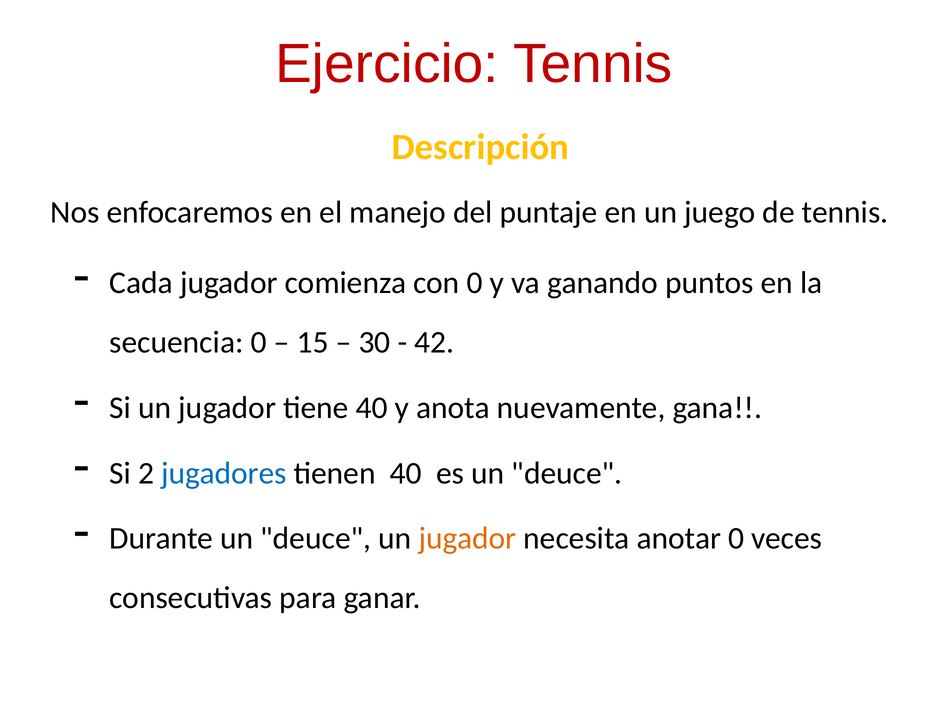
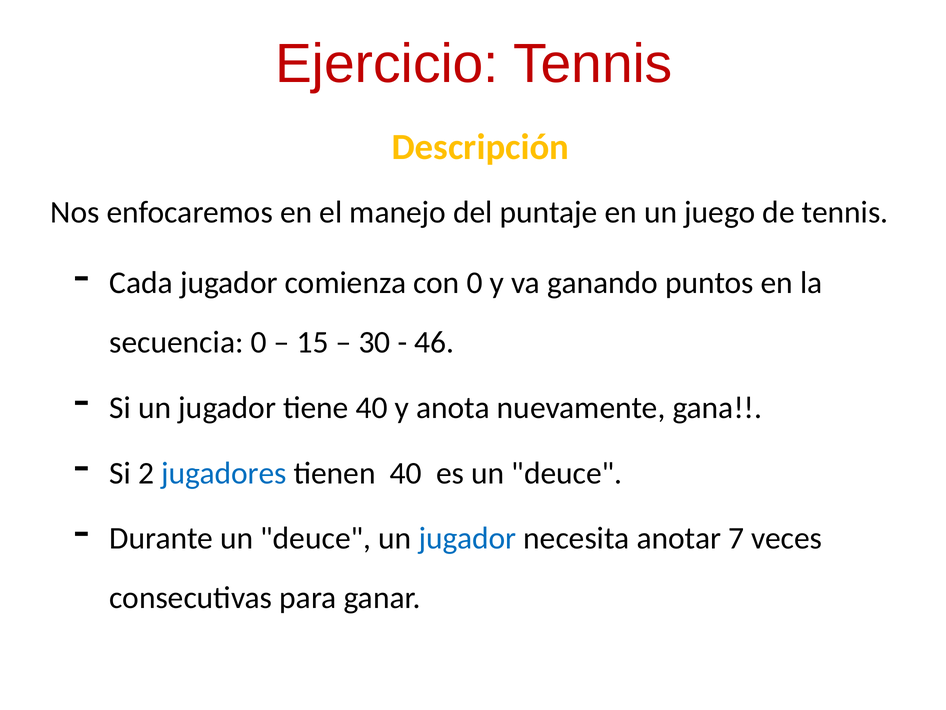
42: 42 -> 46
jugador at (467, 538) colour: orange -> blue
anotar 0: 0 -> 7
